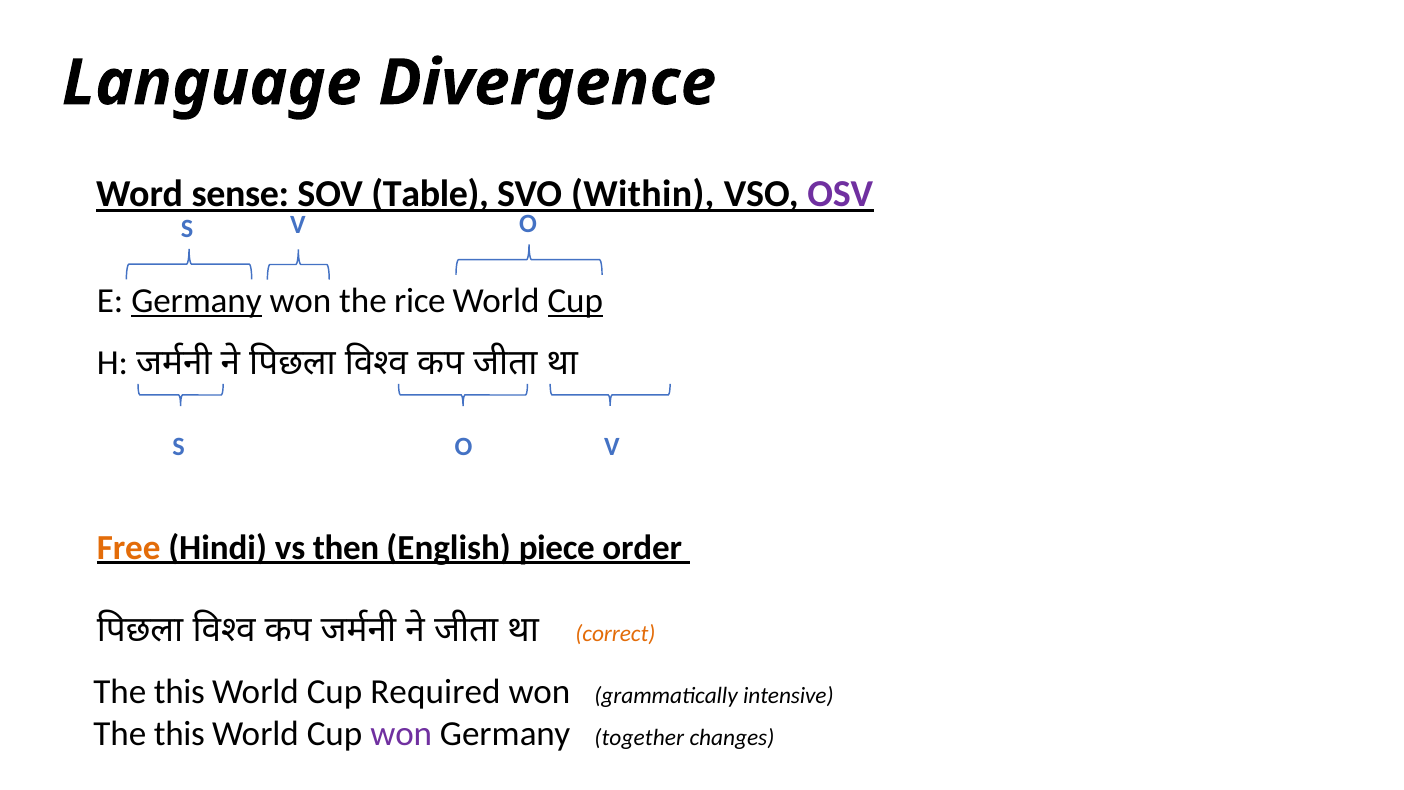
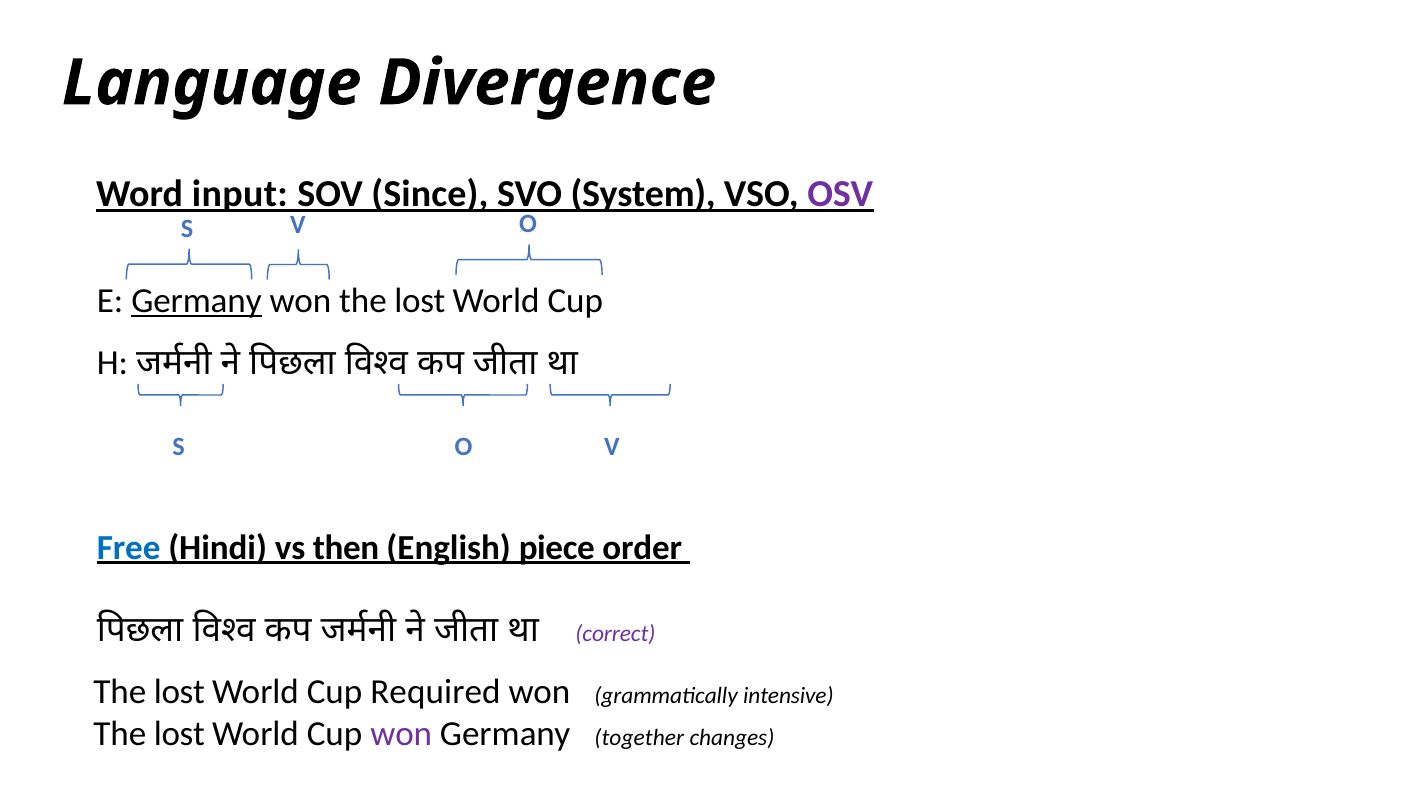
sense: sense -> input
Table: Table -> Since
Within: Within -> System
won the rice: rice -> lost
Cup at (575, 301) underline: present -> none
Free colour: orange -> blue
correct colour: orange -> purple
this at (179, 692): this -> lost
this at (179, 734): this -> lost
